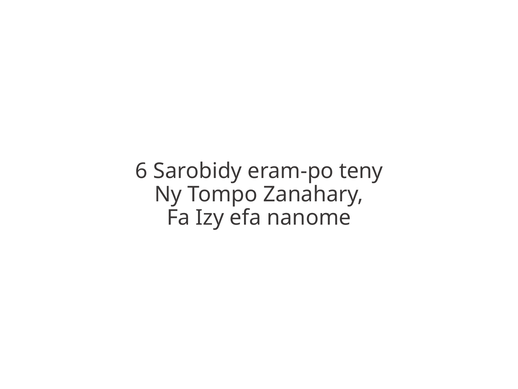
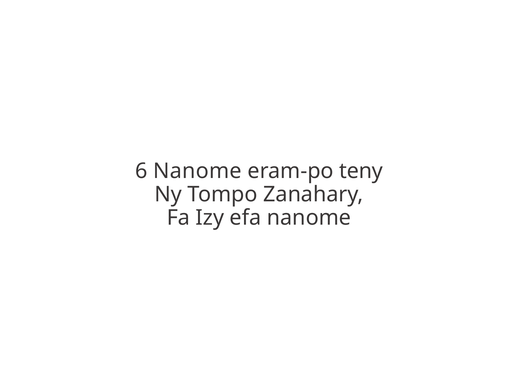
6 Sarobidy: Sarobidy -> Nanome
